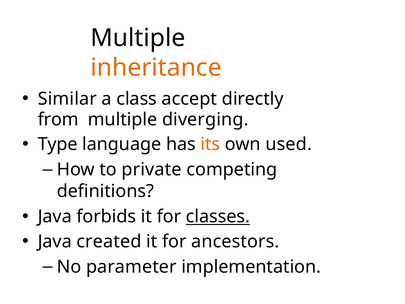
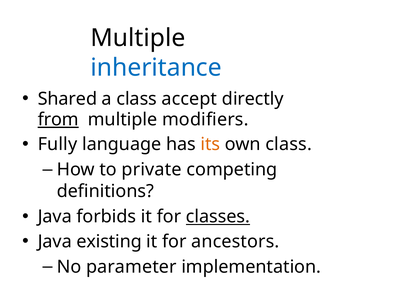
inheritance colour: orange -> blue
Similar: Similar -> Shared
from underline: none -> present
diverging: diverging -> modifiers
Type: Type -> Fully
own used: used -> class
created: created -> existing
